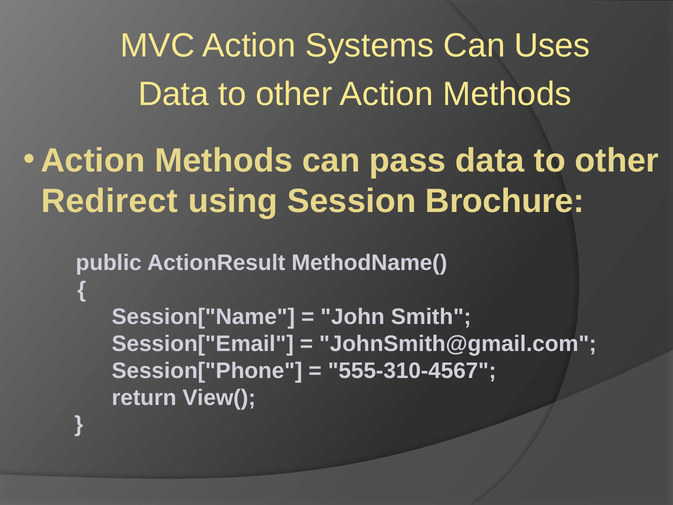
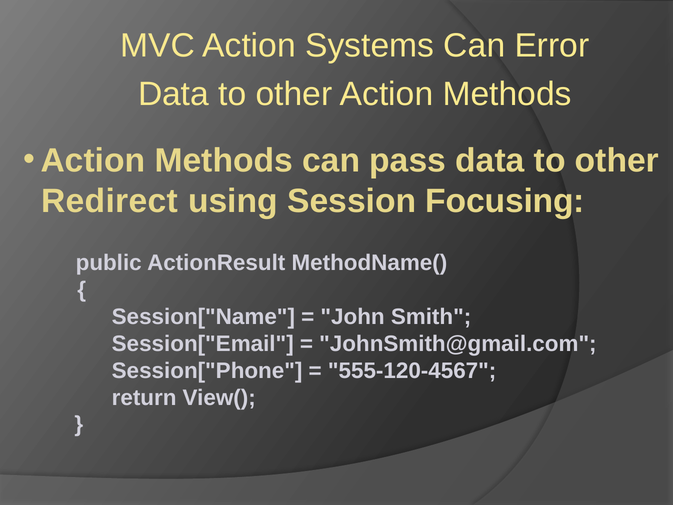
Uses: Uses -> Error
Brochure: Brochure -> Focusing
555-310-4567: 555-310-4567 -> 555-120-4567
